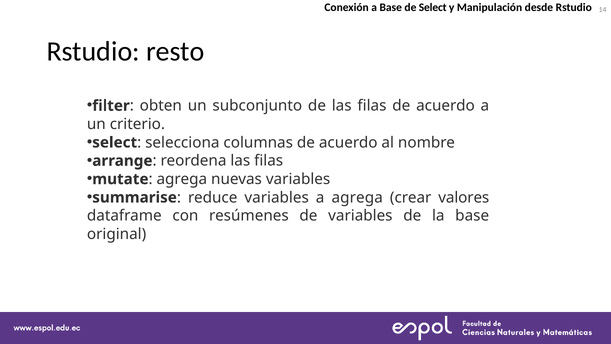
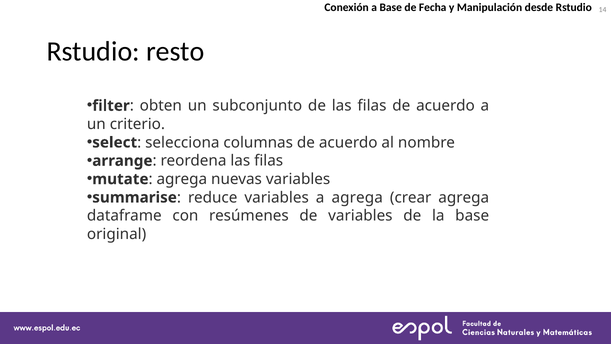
de Select: Select -> Fecha
crear valores: valores -> agrega
